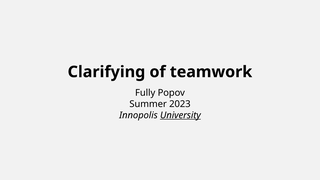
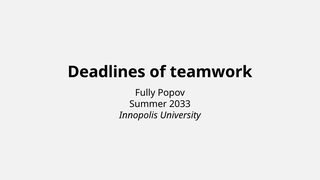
Clarifying: Clarifying -> Deadlines
2023: 2023 -> 2033
University underline: present -> none
